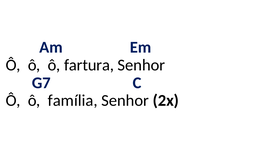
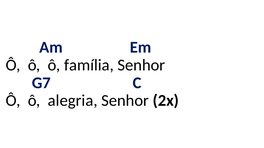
fartura: fartura -> família
família: família -> alegria
